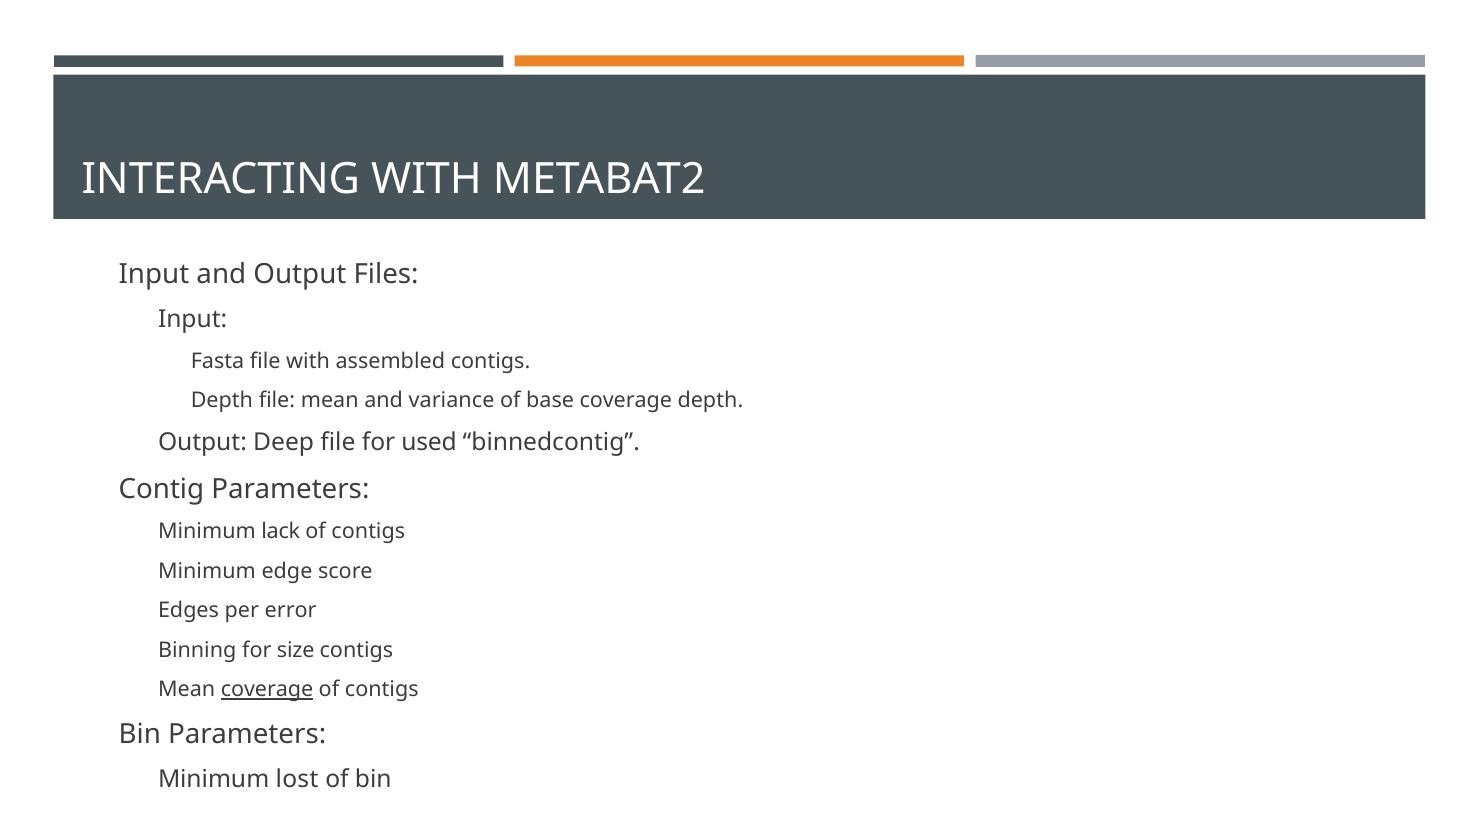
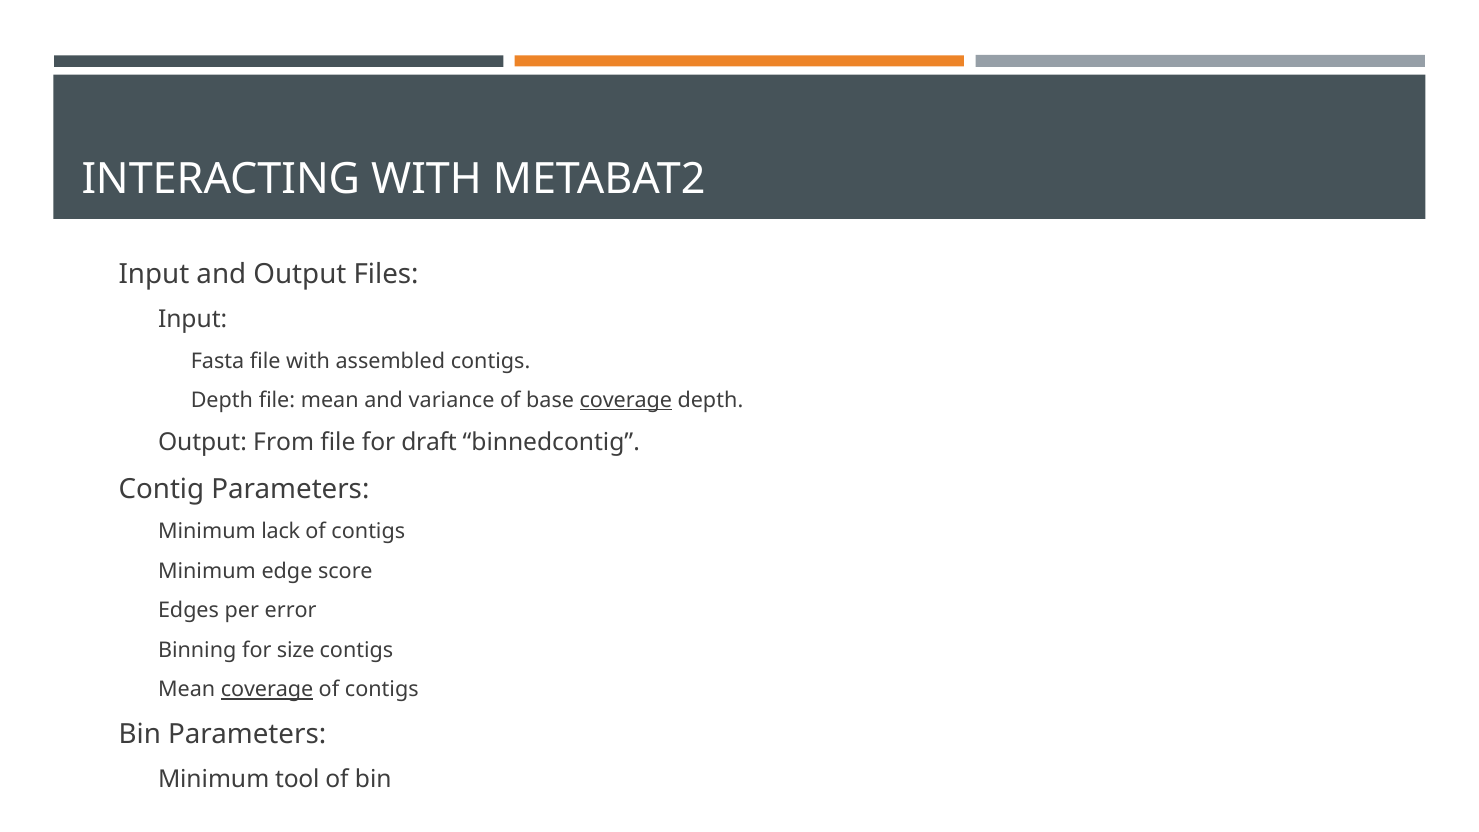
coverage at (626, 400) underline: none -> present
Deep: Deep -> From
used: used -> draft
lost: lost -> tool
